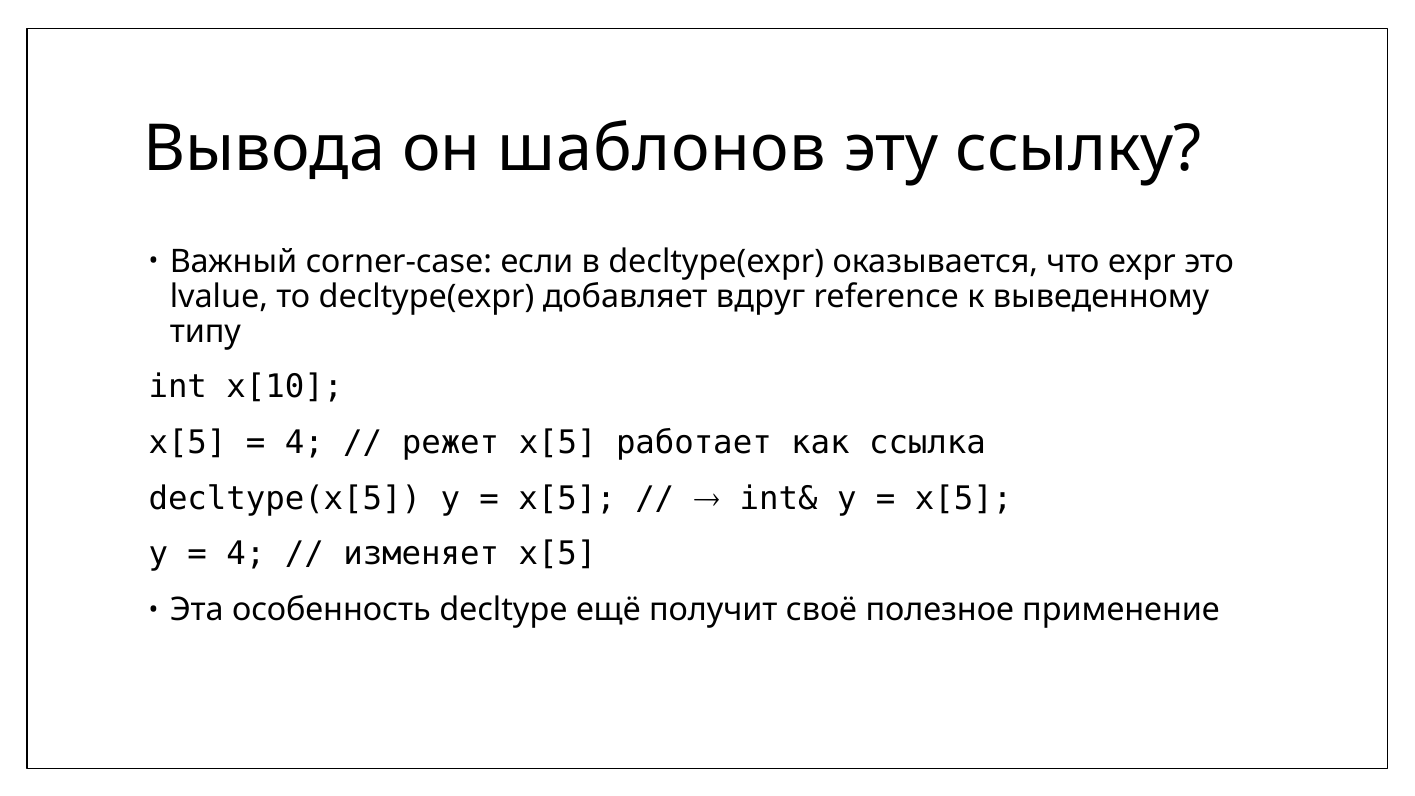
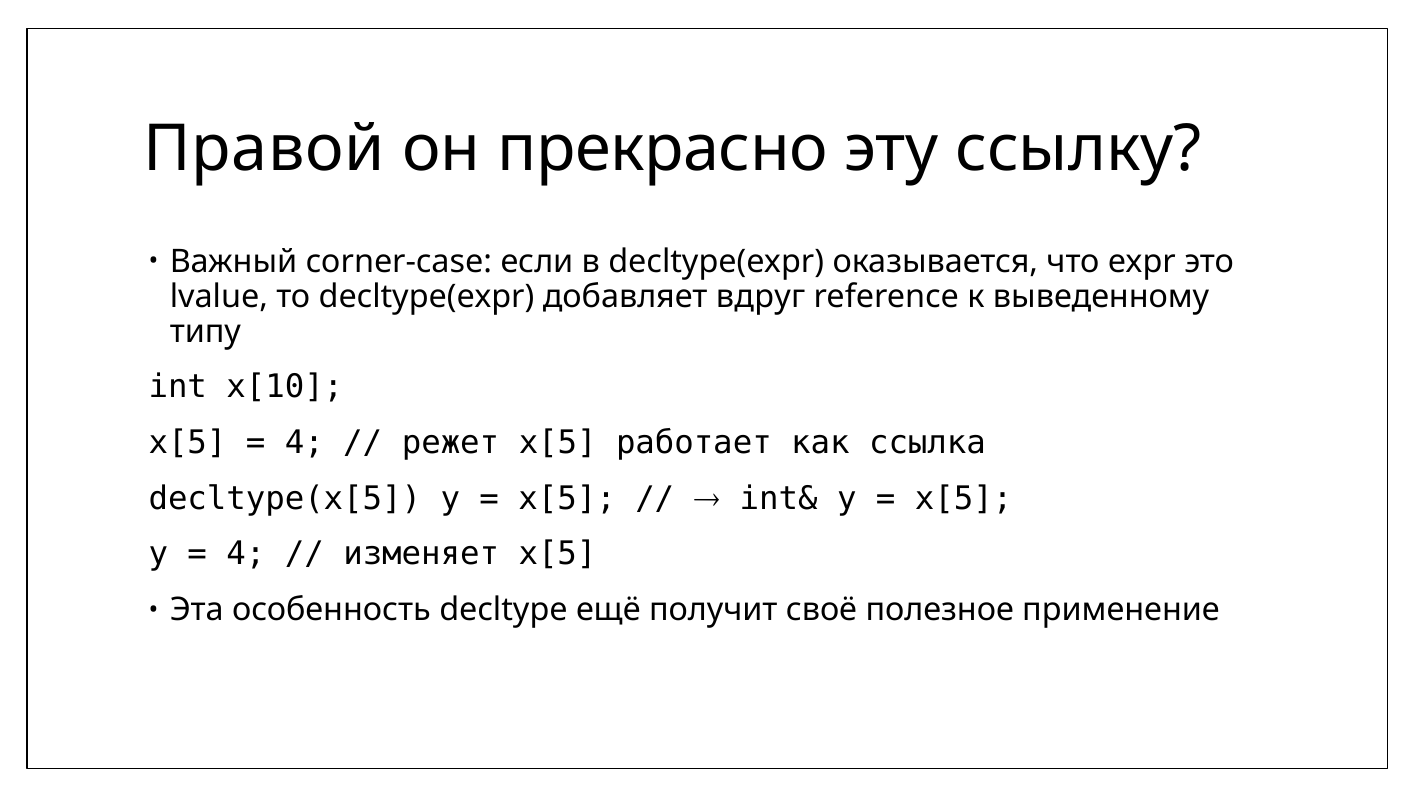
Вывода: Вывода -> Правой
шаблонов: шаблонов -> прекрасно
